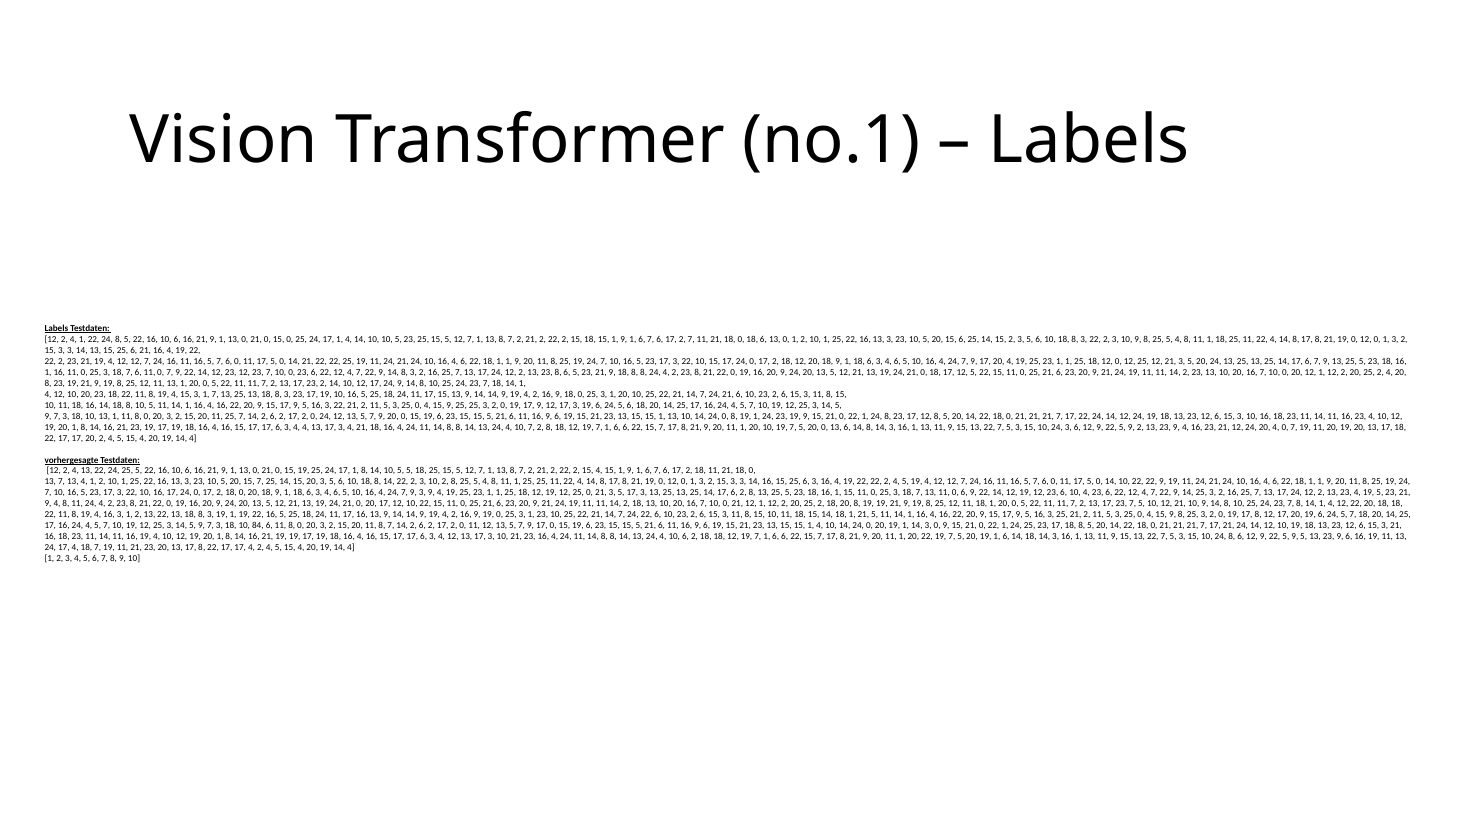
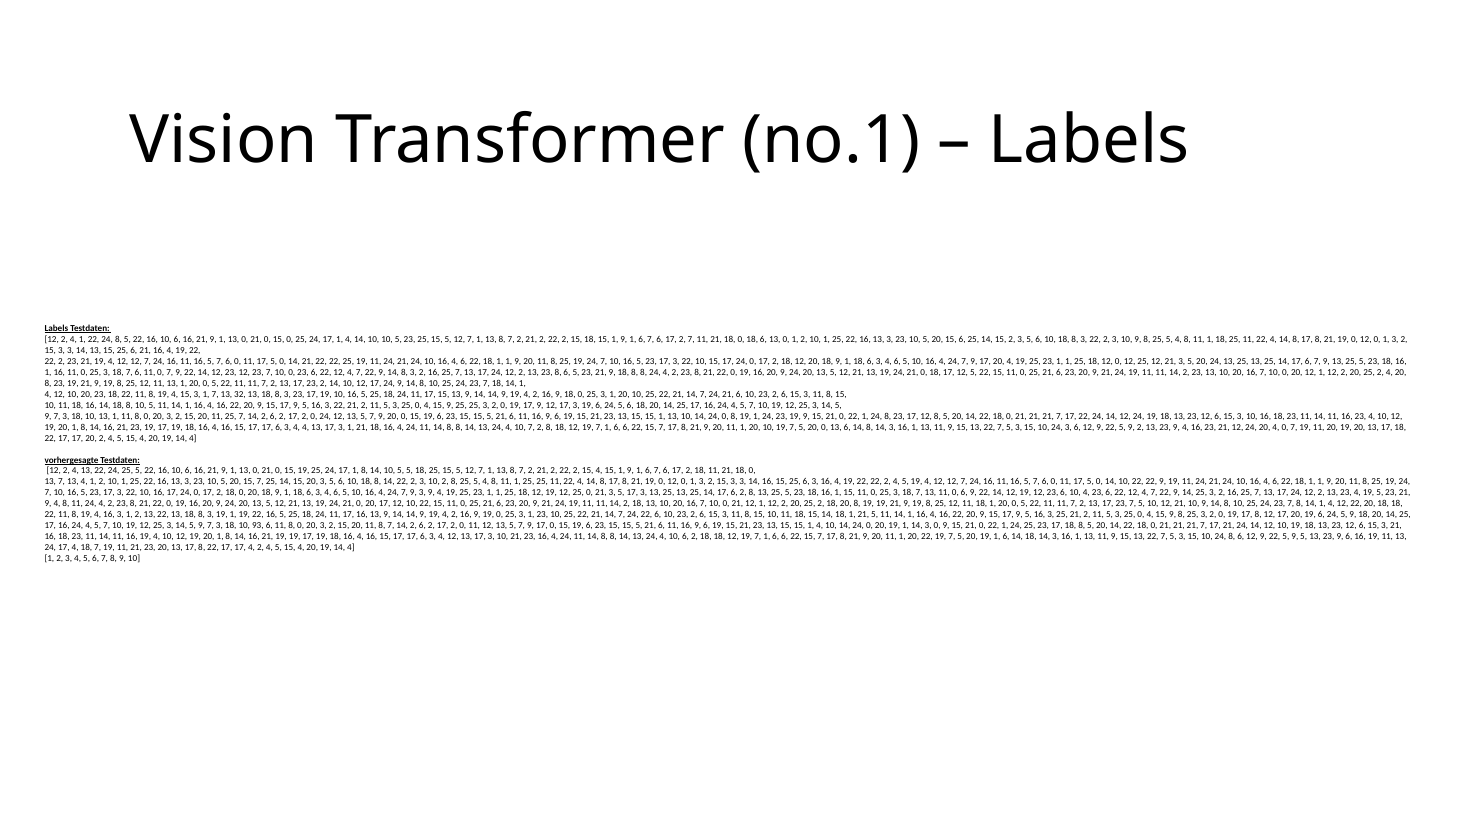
7 13 25: 25 -> 32
17 3 4: 4 -> 1
24 5 7: 7 -> 9
84: 84 -> 93
